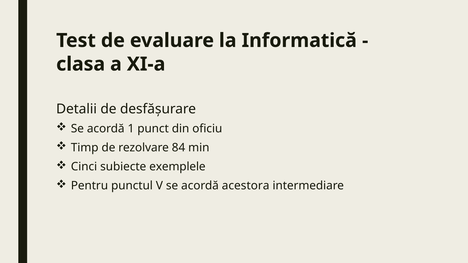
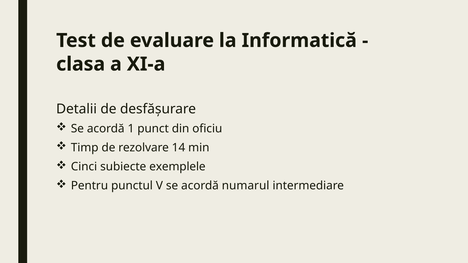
84: 84 -> 14
acestora: acestora -> numarul
